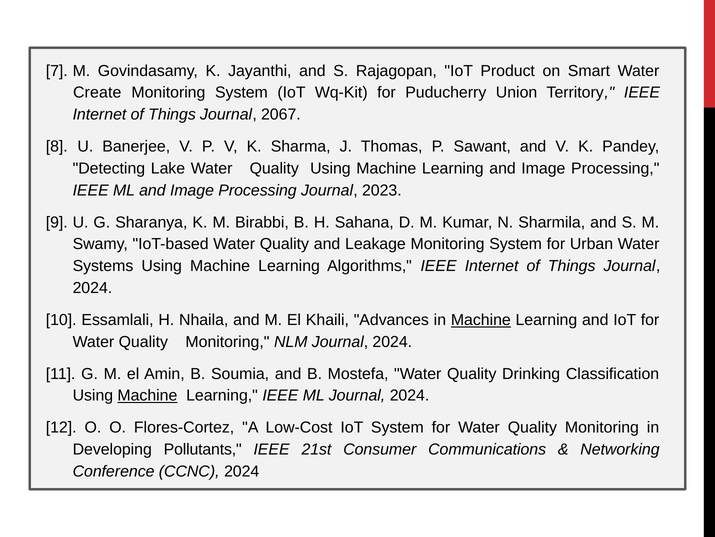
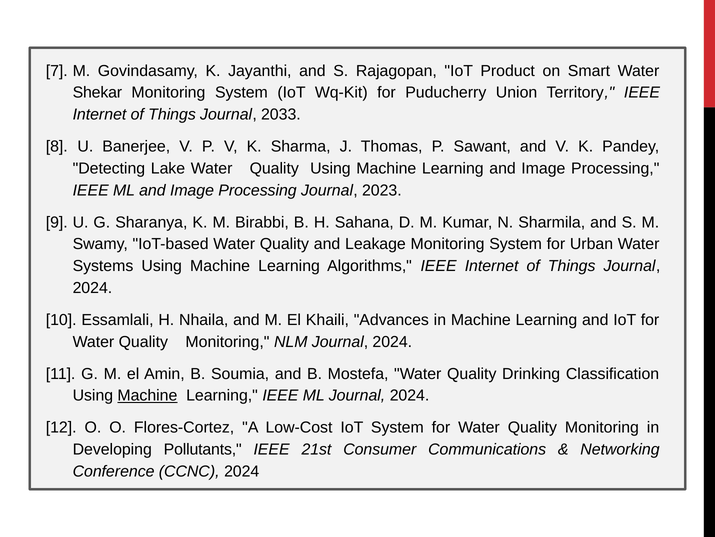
Create: Create -> Shekar
2067: 2067 -> 2033
Machine at (481, 319) underline: present -> none
